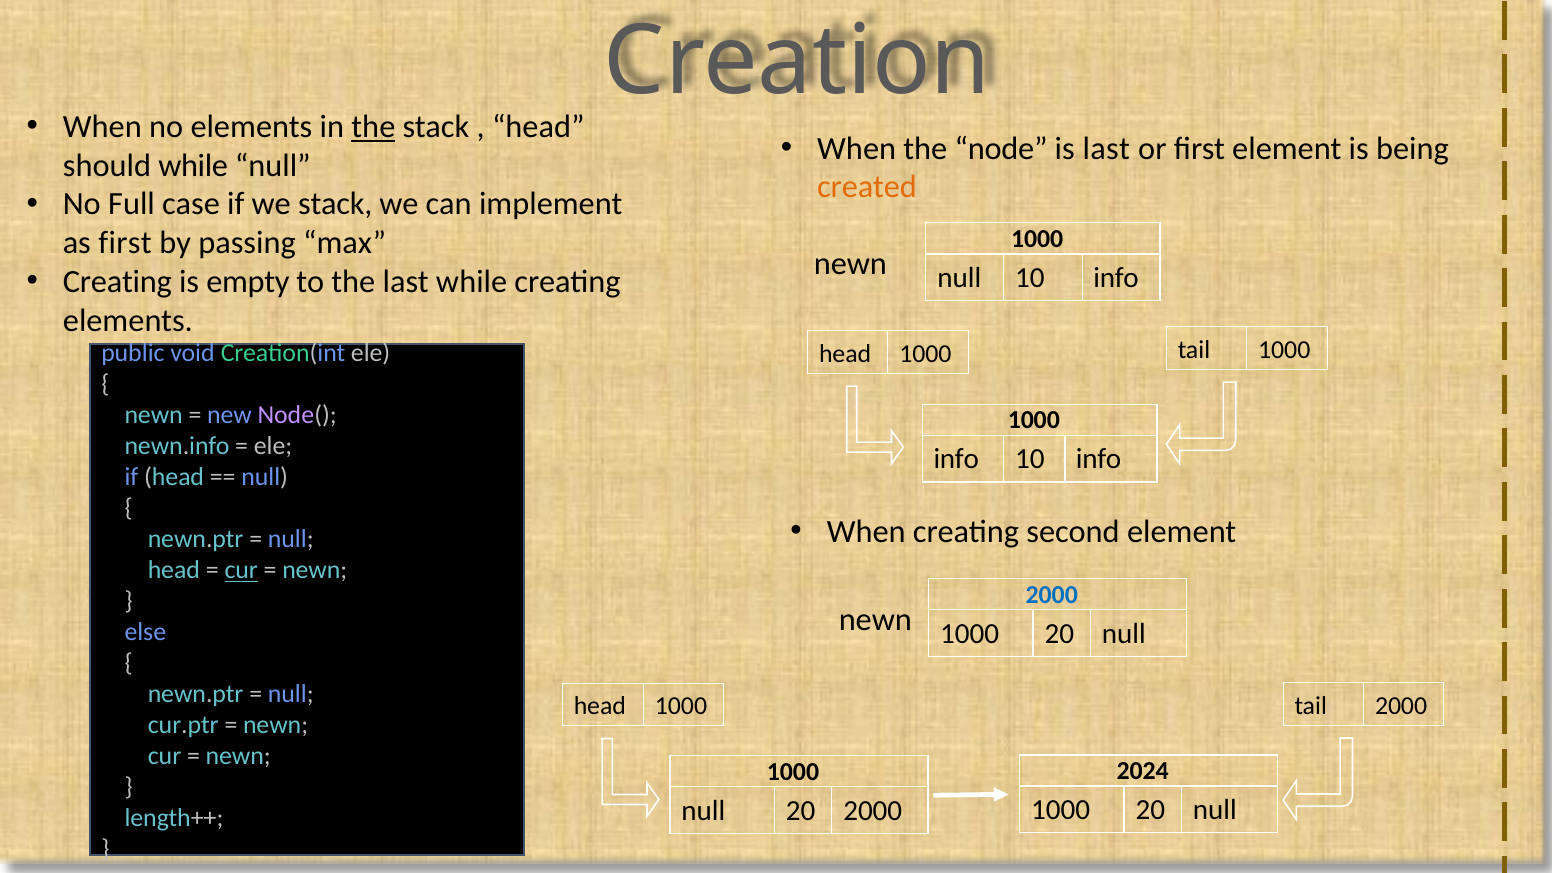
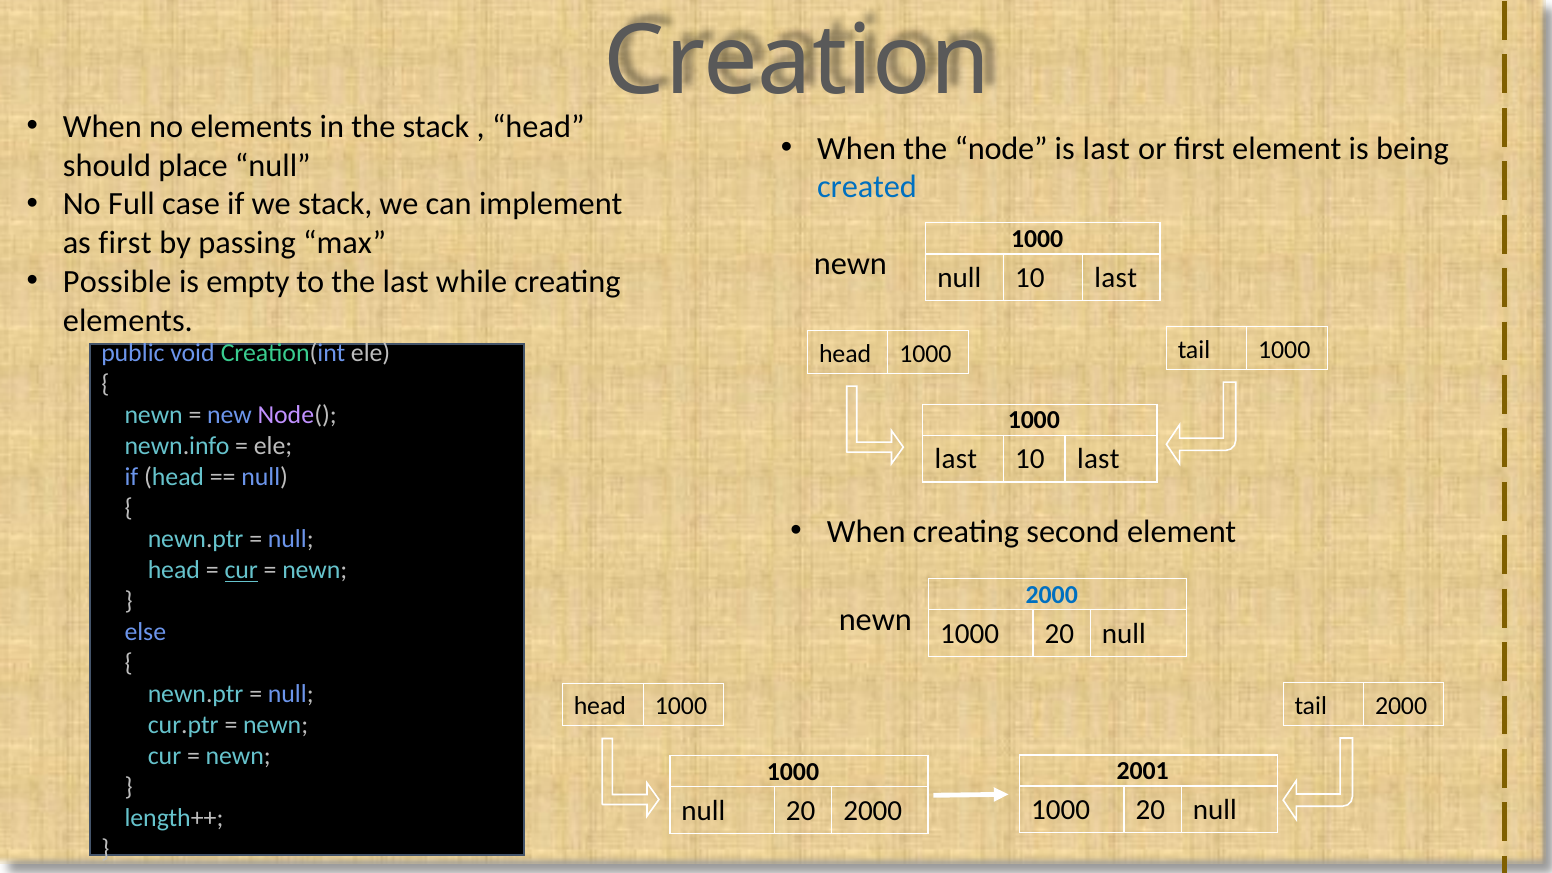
the at (373, 127) underline: present -> none
should while: while -> place
created colour: orange -> blue
Creating at (117, 282): Creating -> Possible
null 10 info: info -> last
info at (956, 459): info -> last
info at (1099, 459): info -> last
2024: 2024 -> 2001
